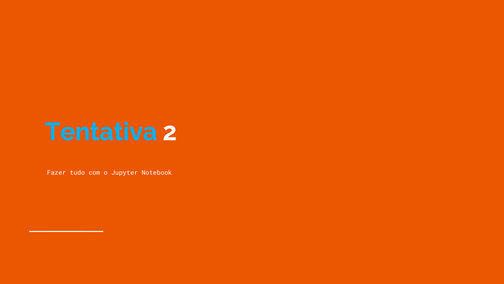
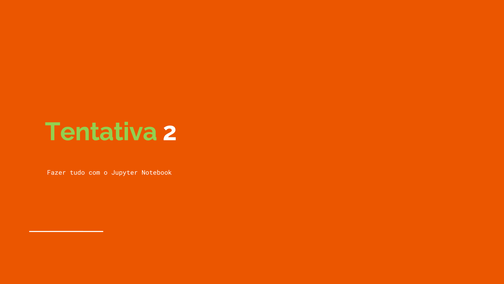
Tentativa colour: light blue -> light green
